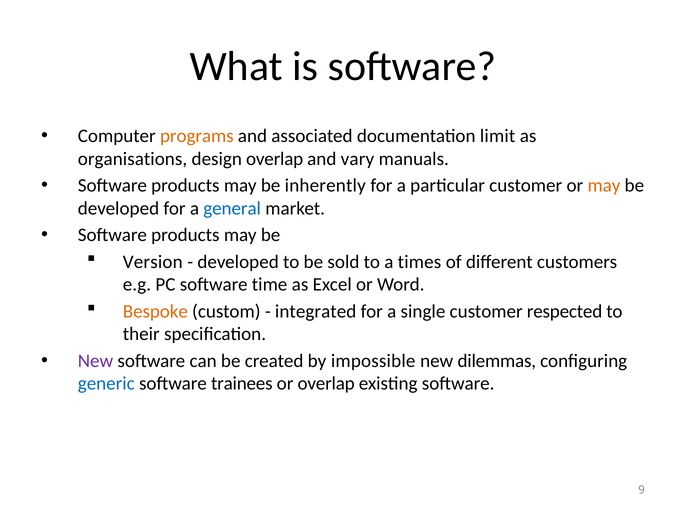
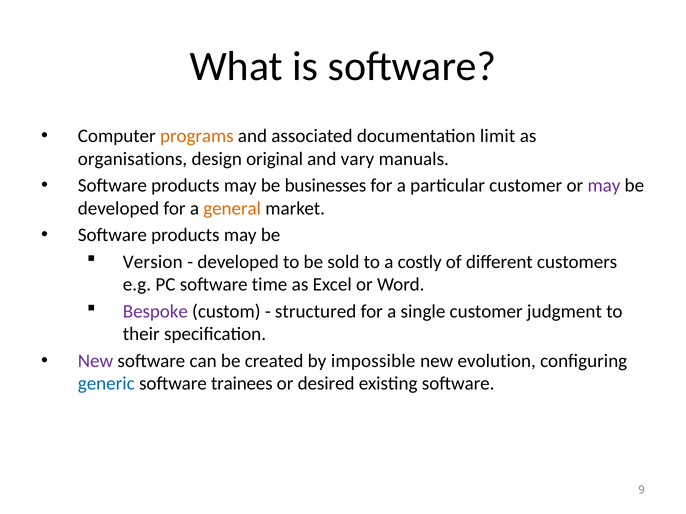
design overlap: overlap -> original
inherently: inherently -> businesses
may at (604, 186) colour: orange -> purple
general colour: blue -> orange
times: times -> costly
Bespoke colour: orange -> purple
integrated: integrated -> structured
respected: respected -> judgment
dilemmas: dilemmas -> evolution
or overlap: overlap -> desired
